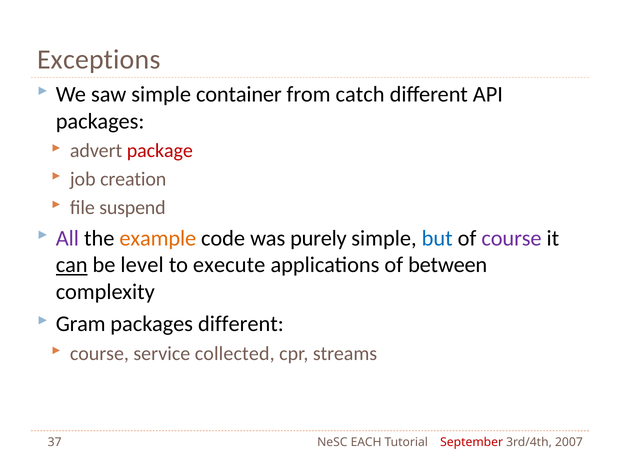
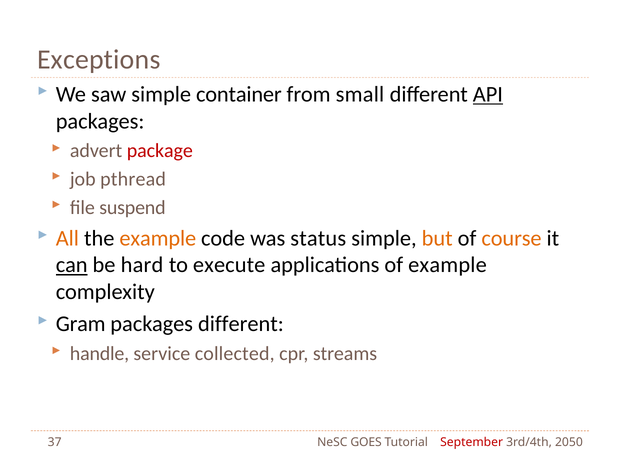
catch: catch -> small
API underline: none -> present
creation: creation -> pthread
All colour: purple -> orange
purely: purely -> status
but colour: blue -> orange
course at (512, 238) colour: purple -> orange
level: level -> hard
of between: between -> example
course at (99, 354): course -> handle
EACH: EACH -> GOES
2007: 2007 -> 2050
